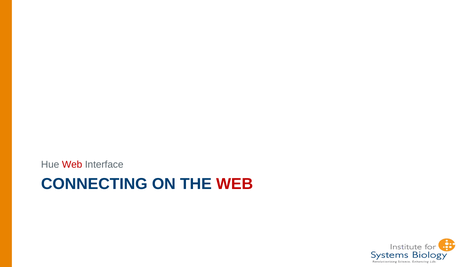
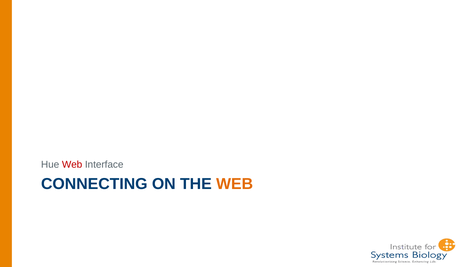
WEB at (235, 184) colour: red -> orange
